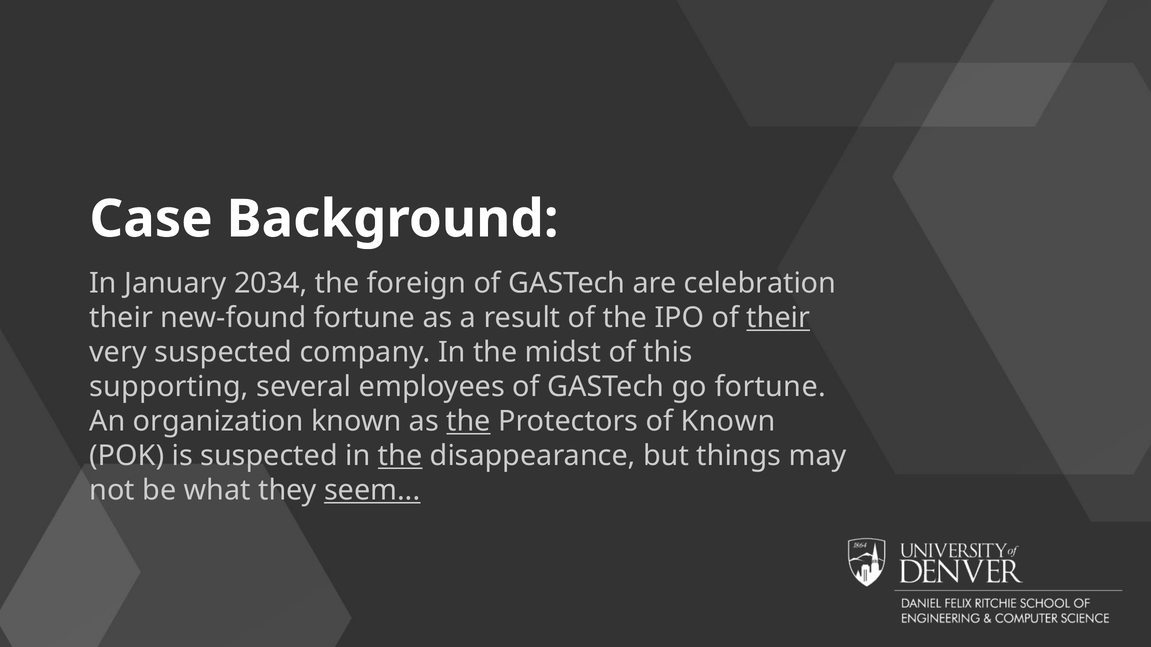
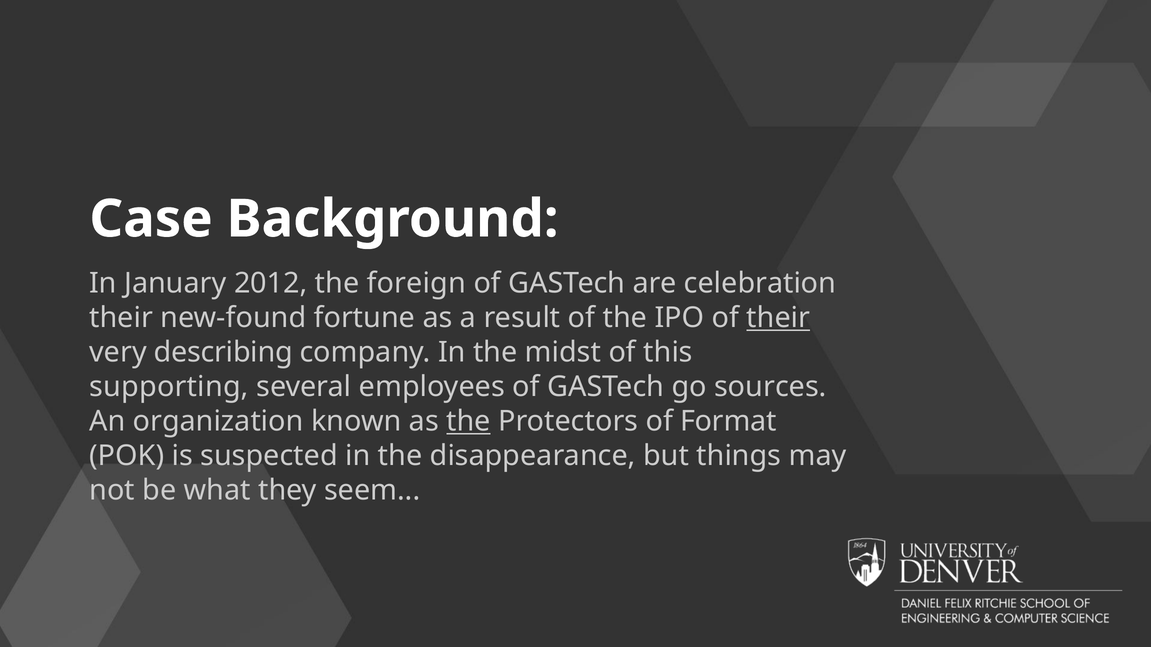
2034: 2034 -> 2012
very suspected: suspected -> describing
go fortune: fortune -> sources
of Known: Known -> Format
the at (400, 456) underline: present -> none
seem underline: present -> none
